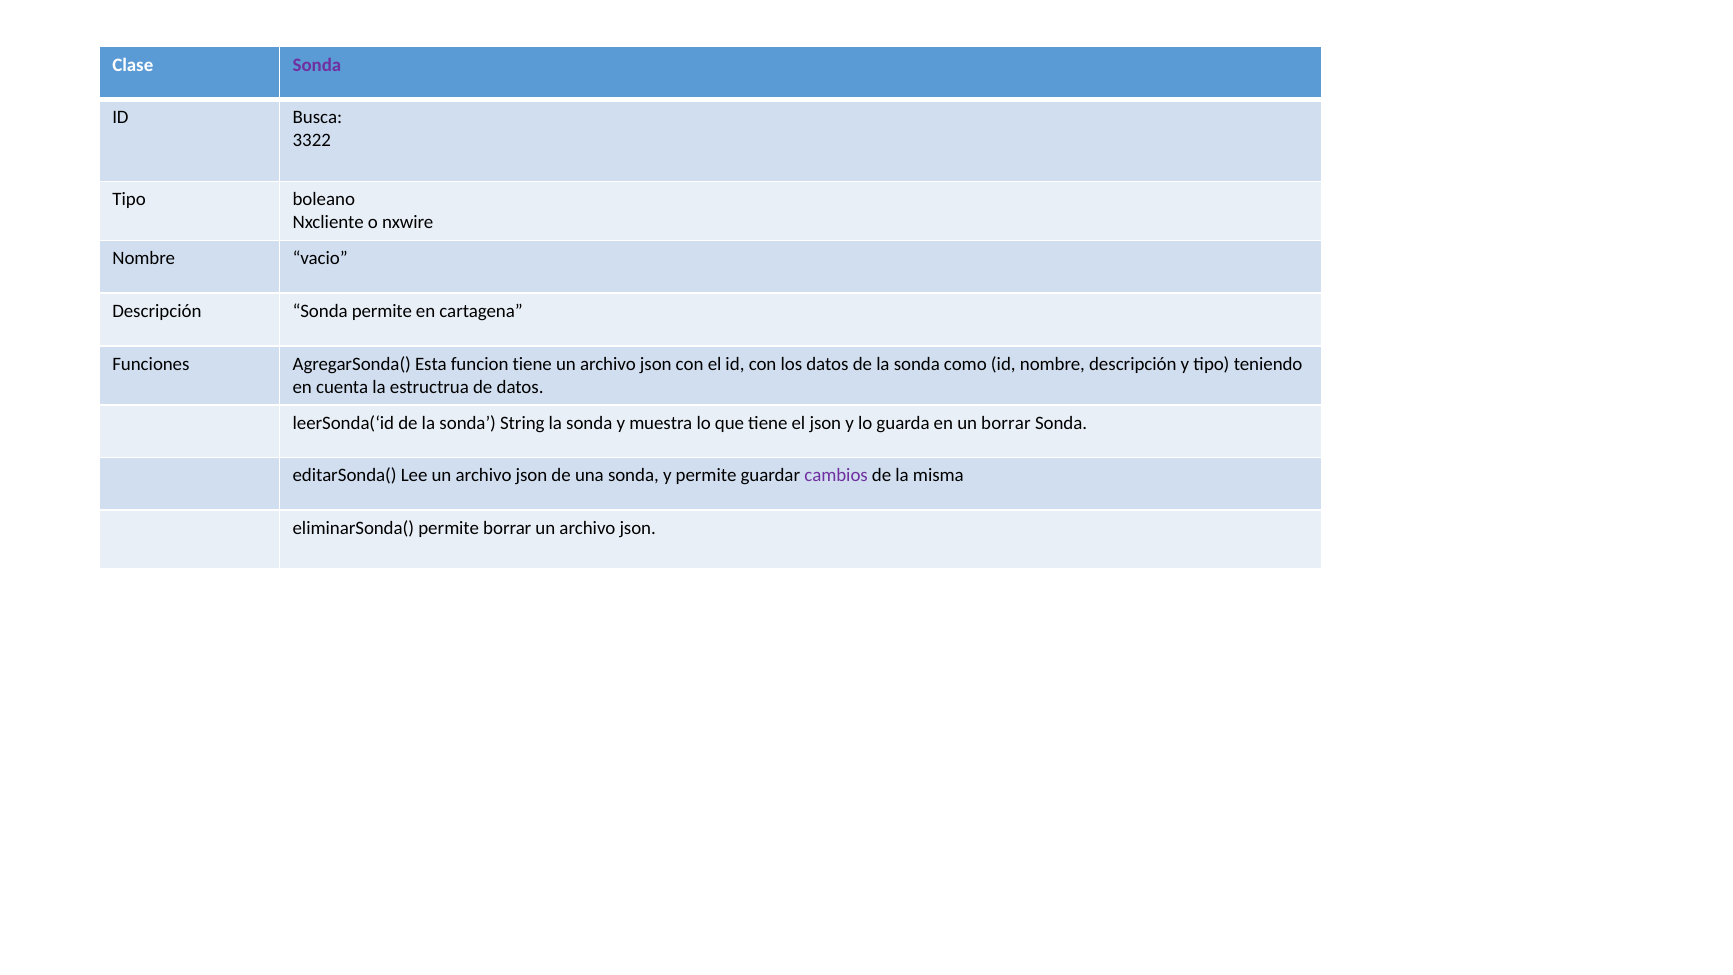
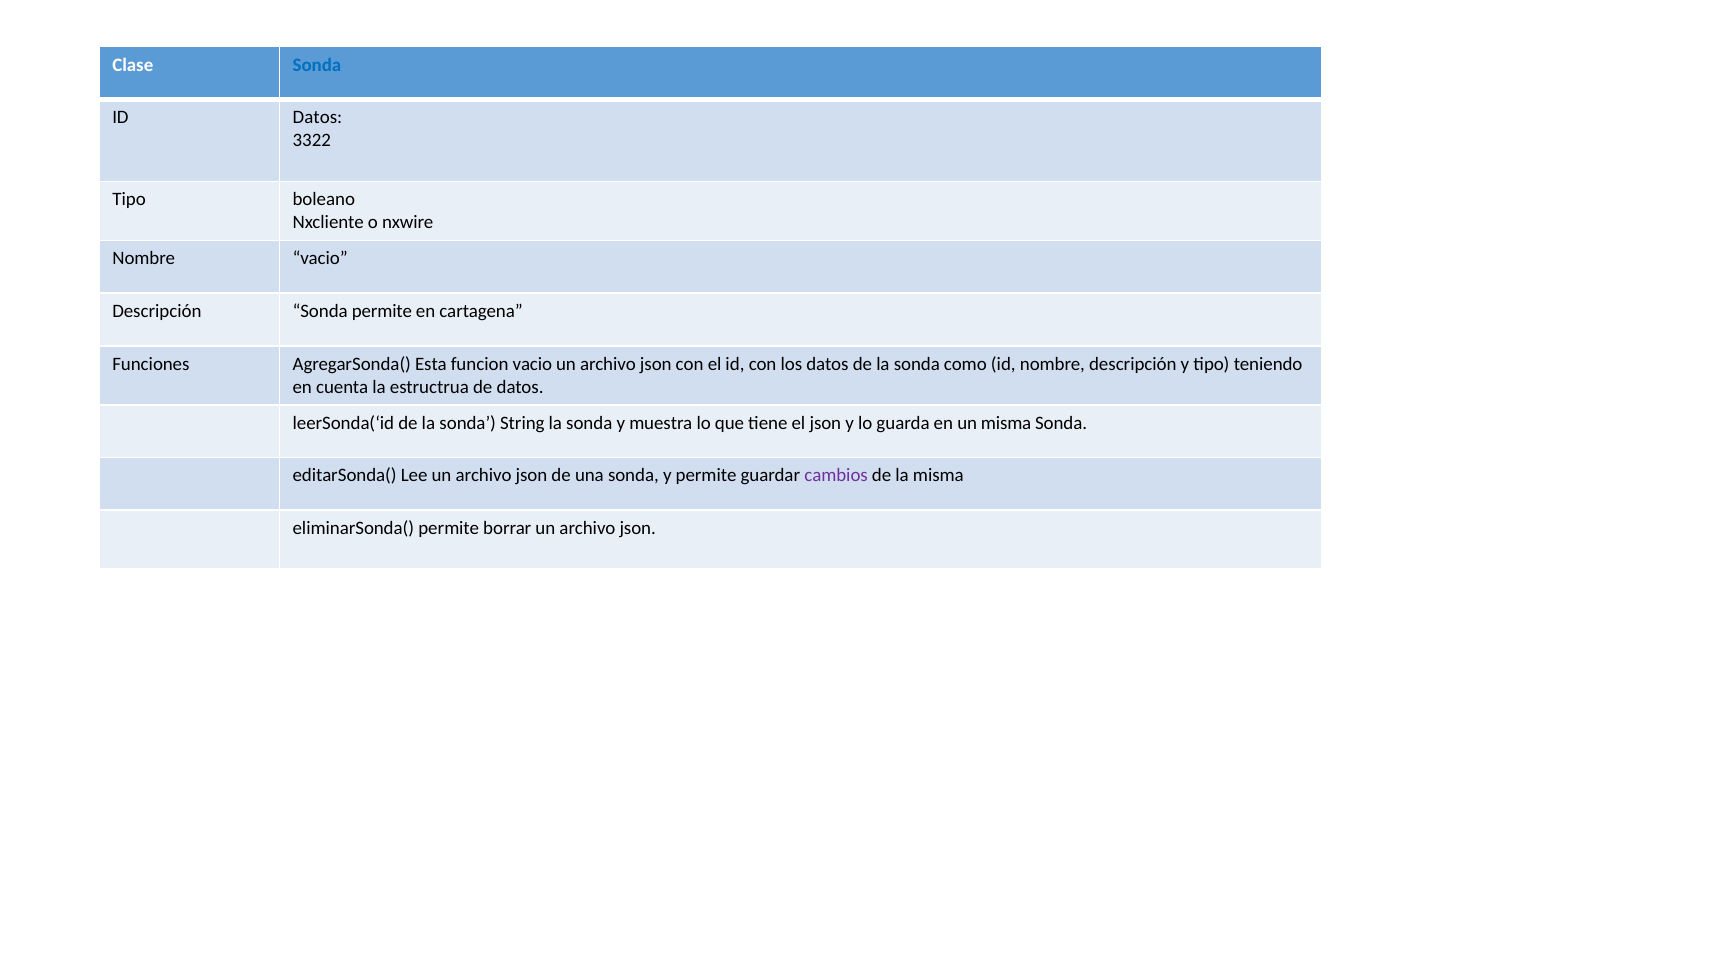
Sonda at (317, 65) colour: purple -> blue
ID Busca: Busca -> Datos
funcion tiene: tiene -> vacio
un borrar: borrar -> misma
